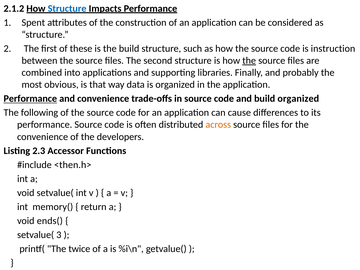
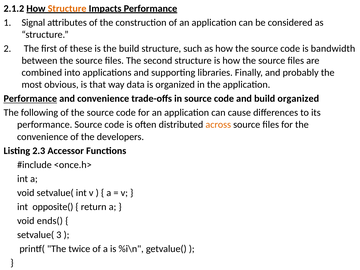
Structure at (67, 9) colour: blue -> orange
Spent: Spent -> Signal
instruction: instruction -> bandwidth
the at (249, 61) underline: present -> none
<then.h>: <then.h> -> <once.h>
memory(: memory( -> opposite(
